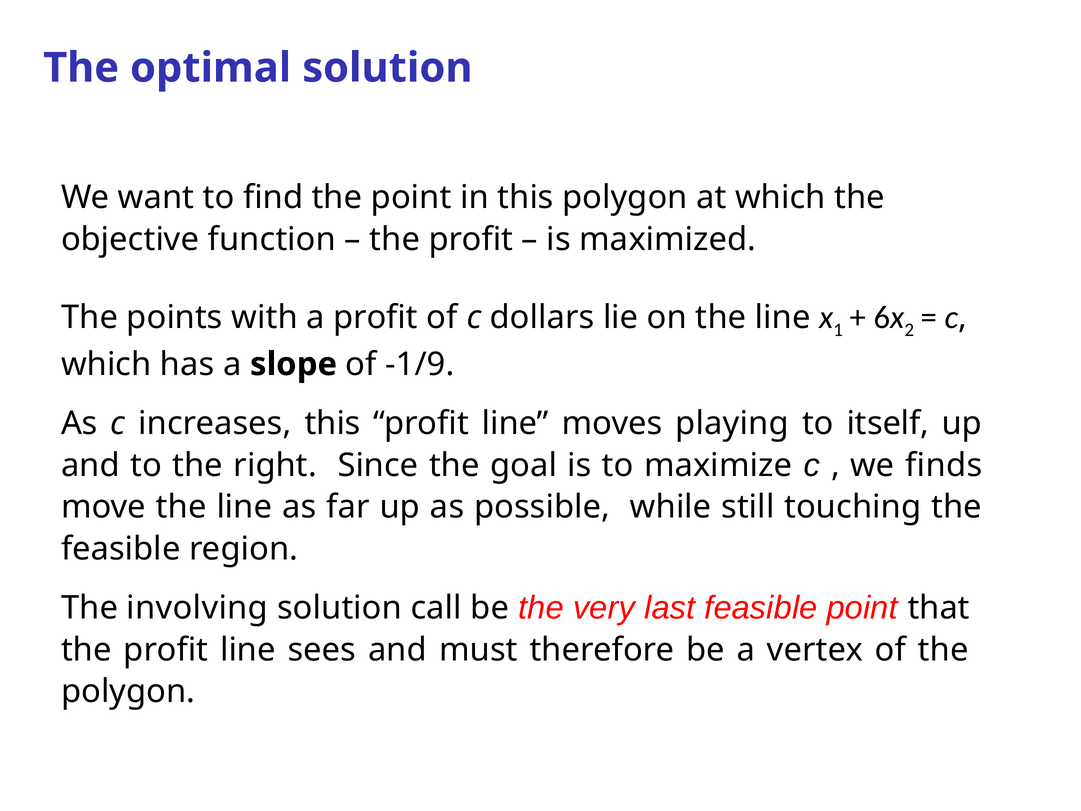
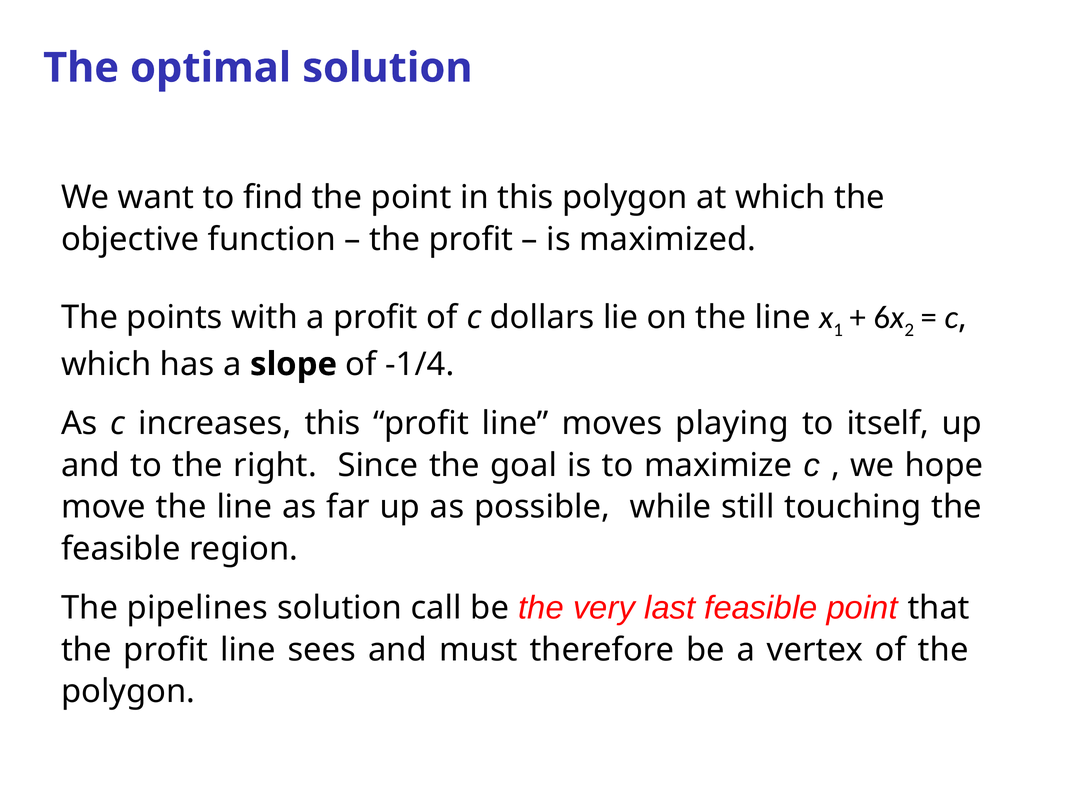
-1/9: -1/9 -> -1/4
finds: finds -> hope
involving: involving -> pipelines
